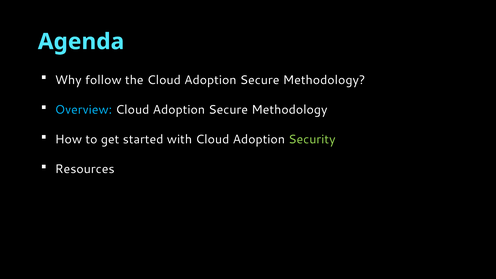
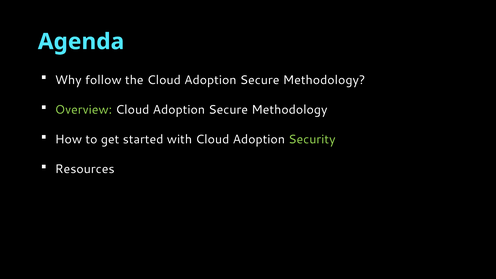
Overview colour: light blue -> light green
